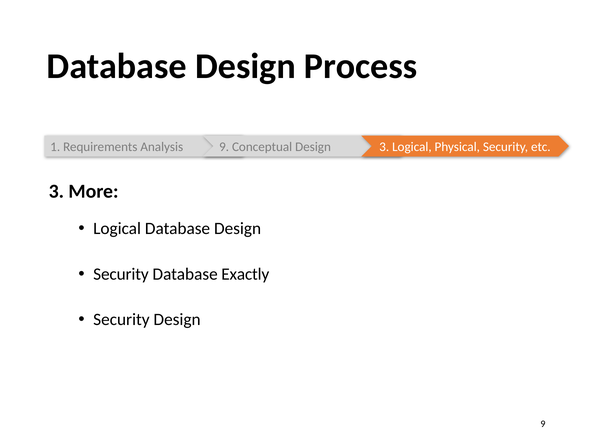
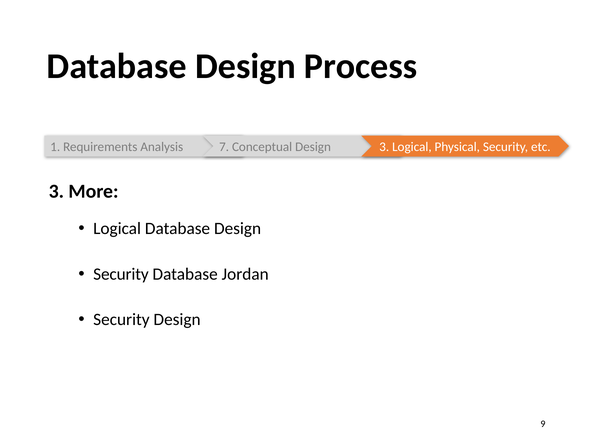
Analysis 9: 9 -> 7
Exactly: Exactly -> Jordan
